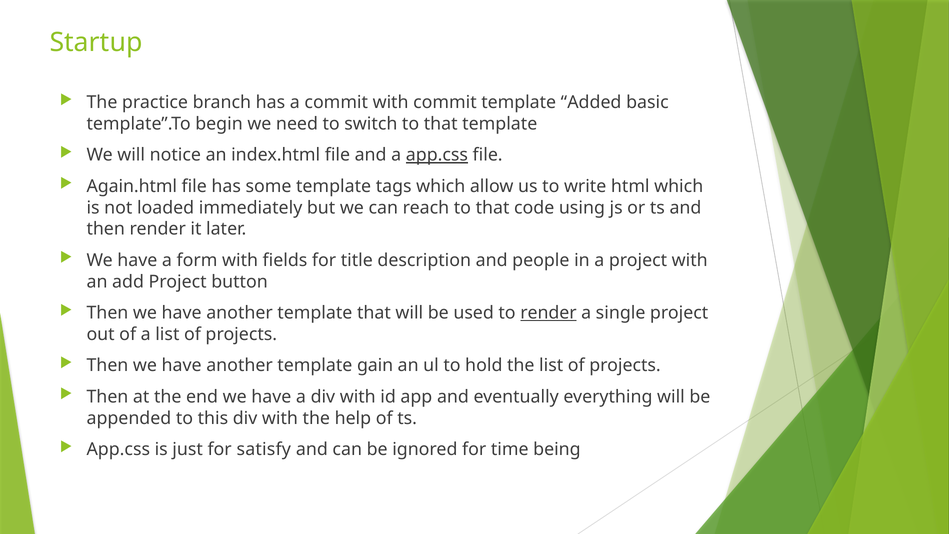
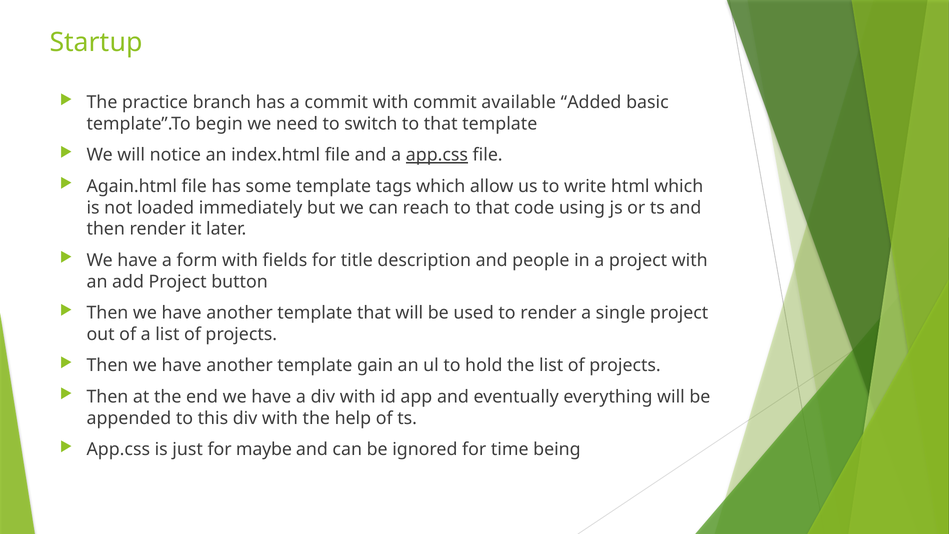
commit template: template -> available
render at (548, 313) underline: present -> none
satisfy: satisfy -> maybe
